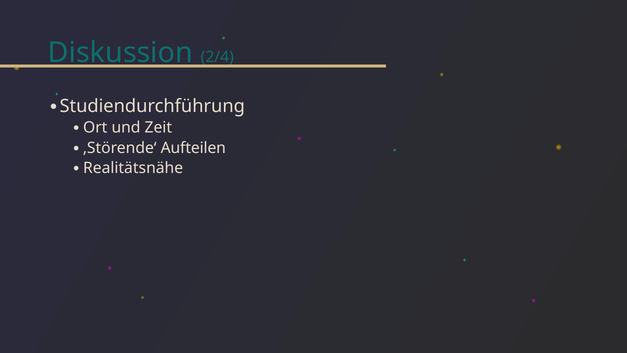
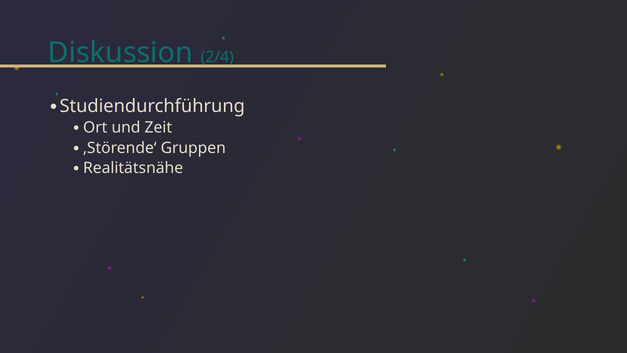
Aufteilen: Aufteilen -> Gruppen
